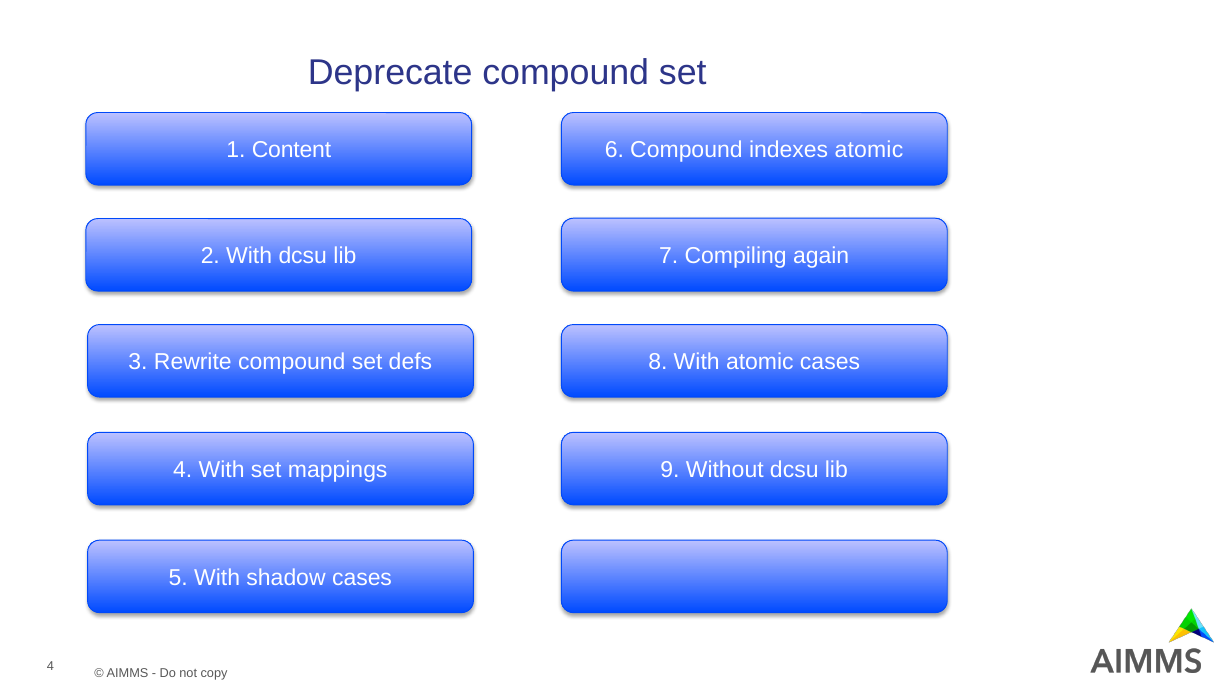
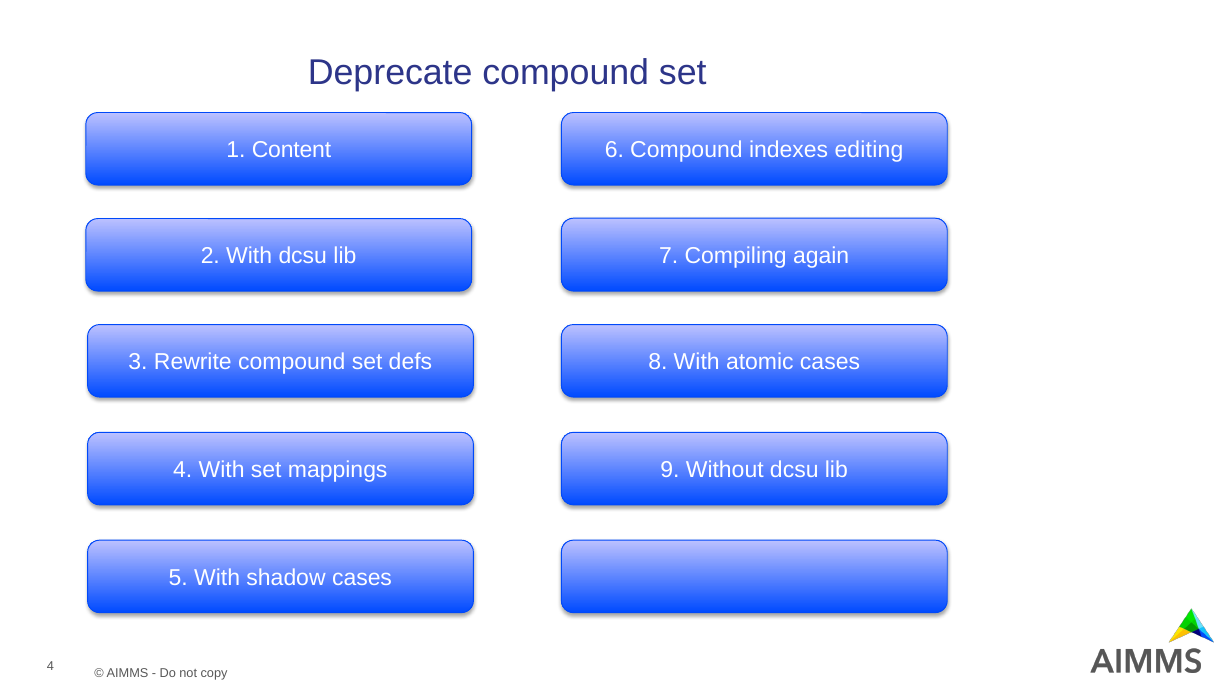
indexes atomic: atomic -> editing
